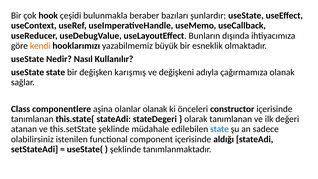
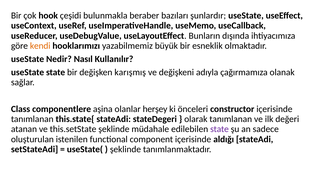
olanlar olanak: olanak -> herşey
state at (219, 129) colour: blue -> purple
olabilirsiniz: olabilirsiniz -> oluşturulan
